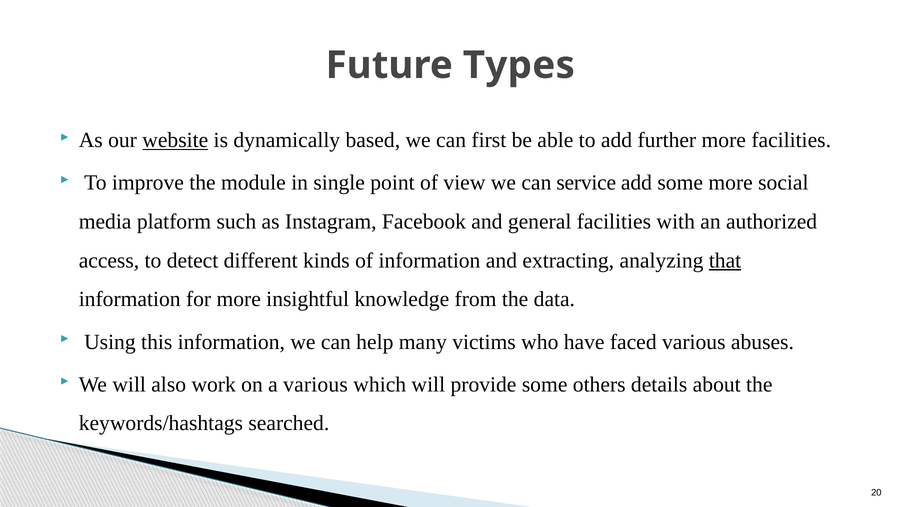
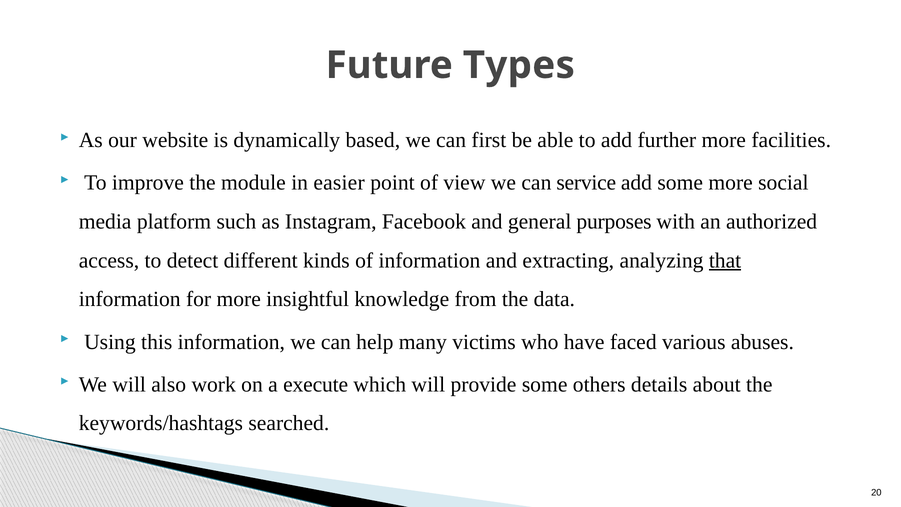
website underline: present -> none
single: single -> easier
general facilities: facilities -> purposes
a various: various -> execute
